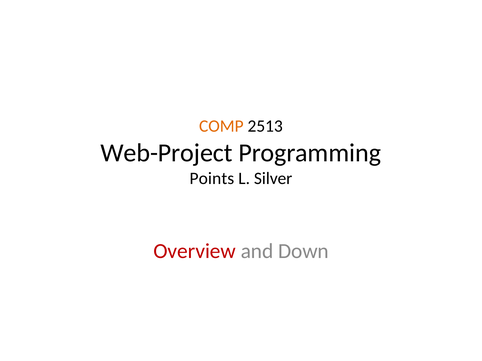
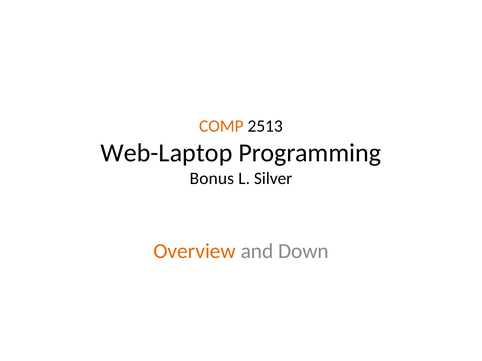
Web-Project: Web-Project -> Web-Laptop
Points: Points -> Bonus
Overview colour: red -> orange
